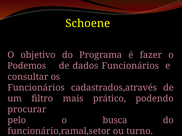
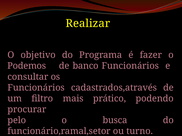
Schoene: Schoene -> Realizar
dados: dados -> banco
